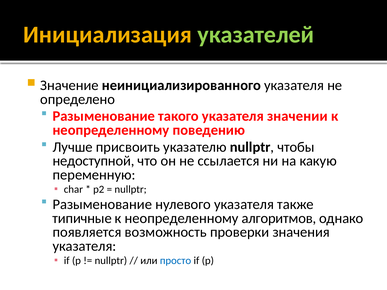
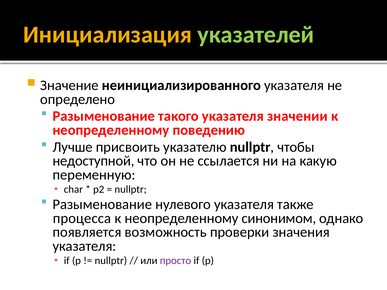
типичные: типичные -> процесса
алгоритмов: алгоритмов -> синонимом
просто colour: blue -> purple
